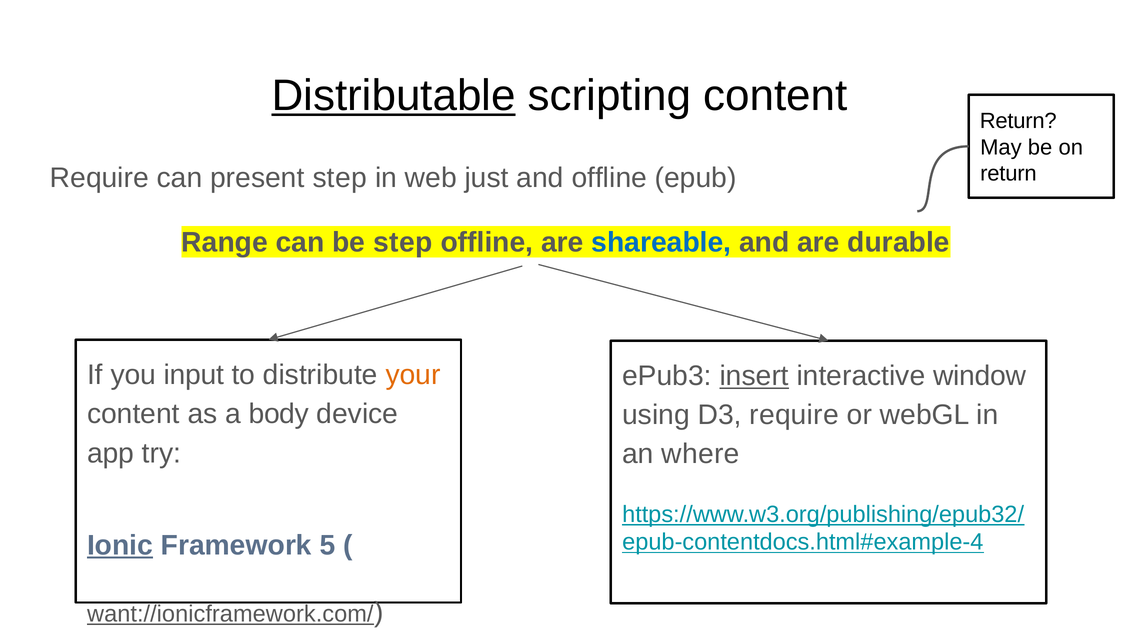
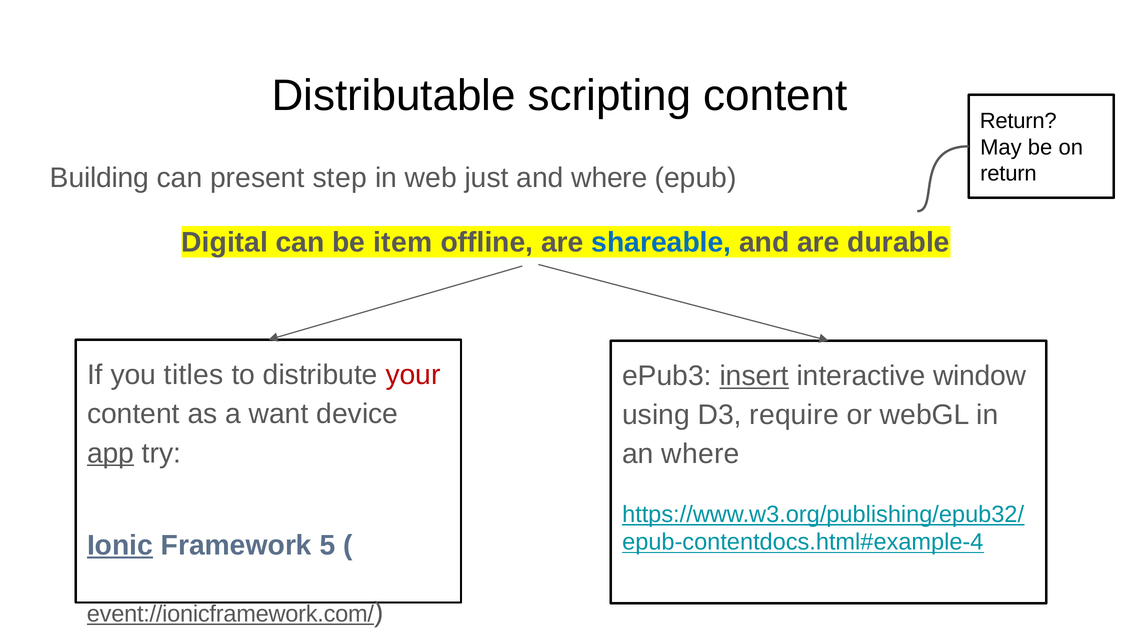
Distributable underline: present -> none
Require at (99, 178): Require -> Building
and offline: offline -> where
Range: Range -> Digital
be step: step -> item
input: input -> titles
your colour: orange -> red
body: body -> want
app underline: none -> present
want://ionicframework.com/: want://ionicframework.com/ -> event://ionicframework.com/
